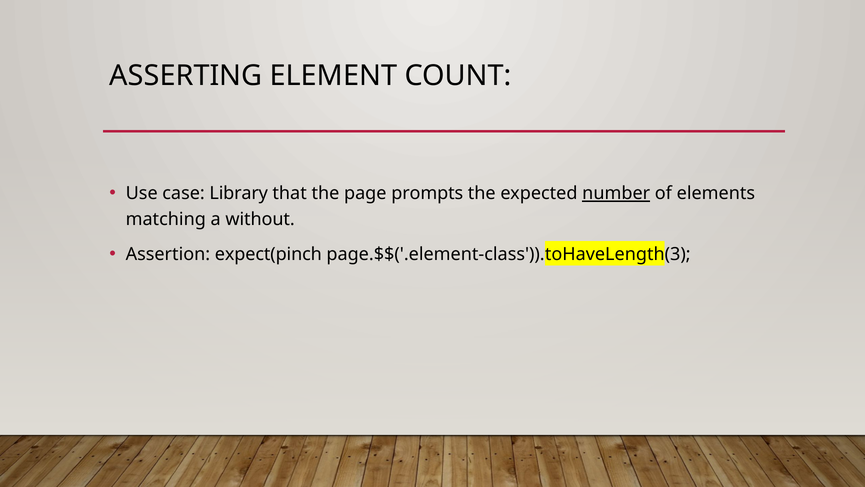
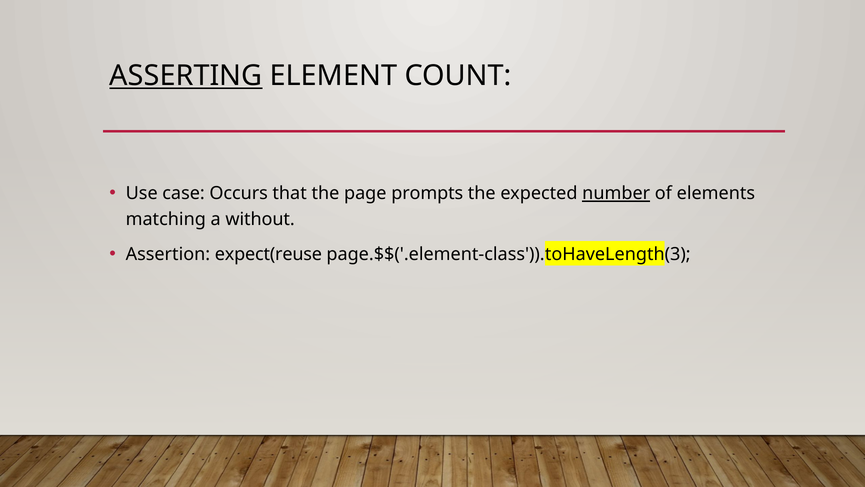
ASSERTING underline: none -> present
Library: Library -> Occurs
expect(pinch: expect(pinch -> expect(reuse
